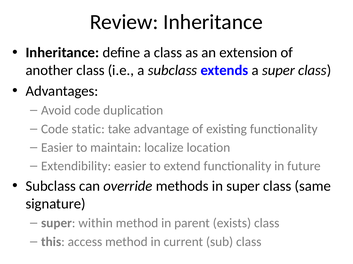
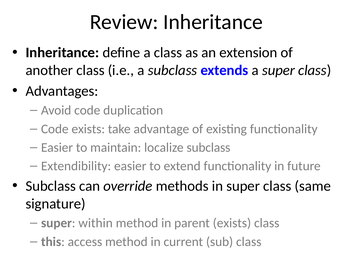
Code static: static -> exists
localize location: location -> subclass
